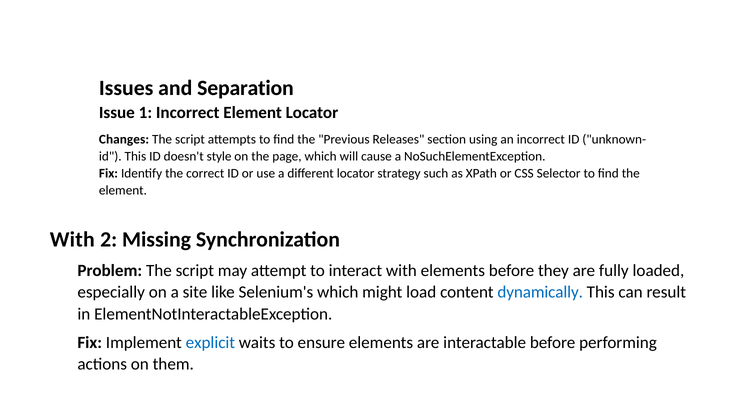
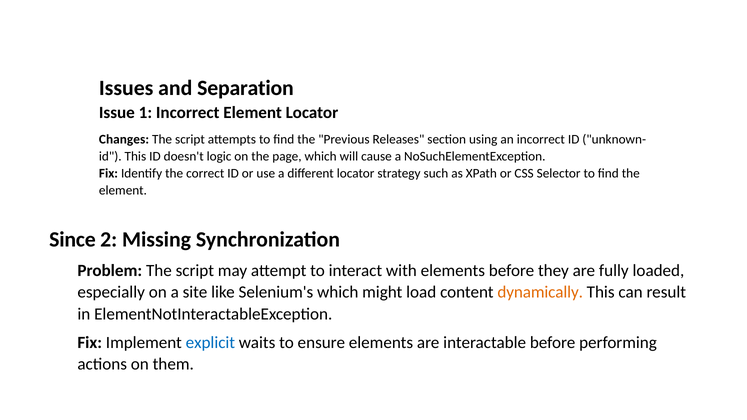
style: style -> logic
With at (72, 240): With -> Since
dynamically colour: blue -> orange
